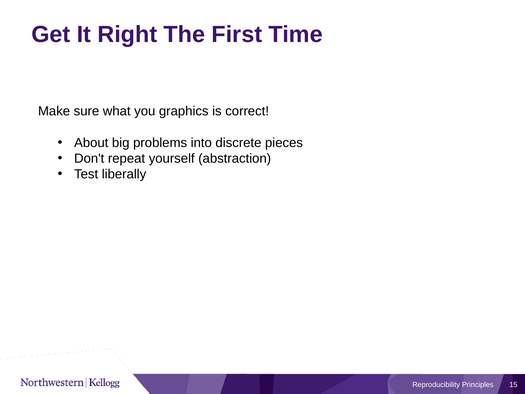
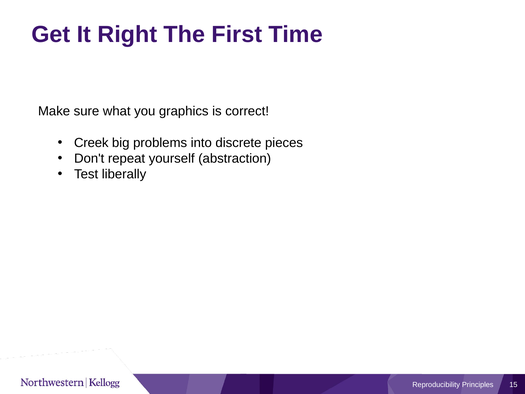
About: About -> Creek
